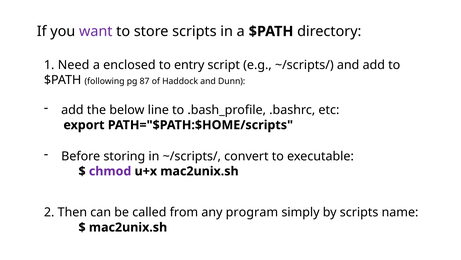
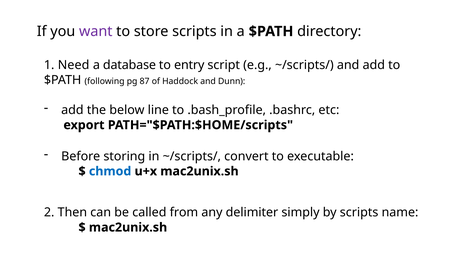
enclosed: enclosed -> database
chmod colour: purple -> blue
program: program -> delimiter
